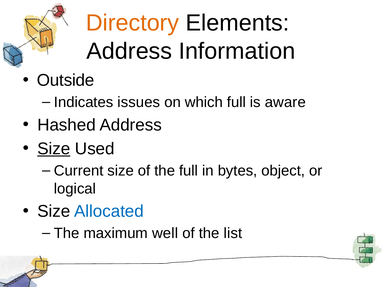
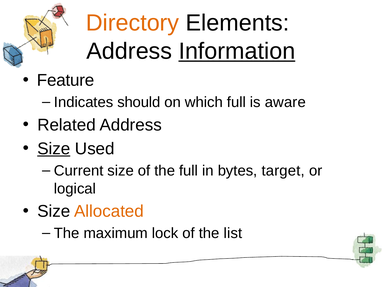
Information underline: none -> present
Outside: Outside -> Feature
issues: issues -> should
Hashed: Hashed -> Related
object: object -> target
Allocated colour: blue -> orange
well: well -> lock
